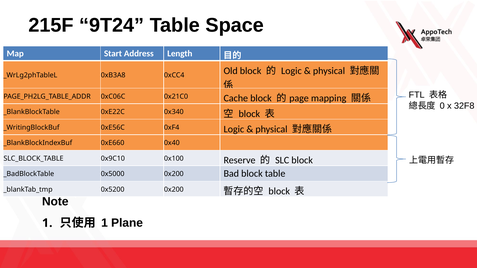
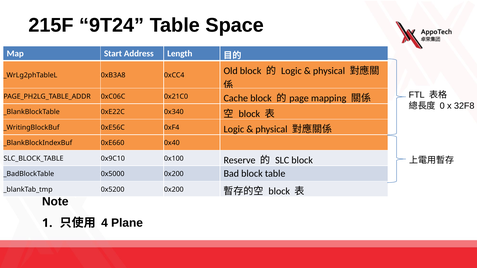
1 at (105, 223): 1 -> 4
